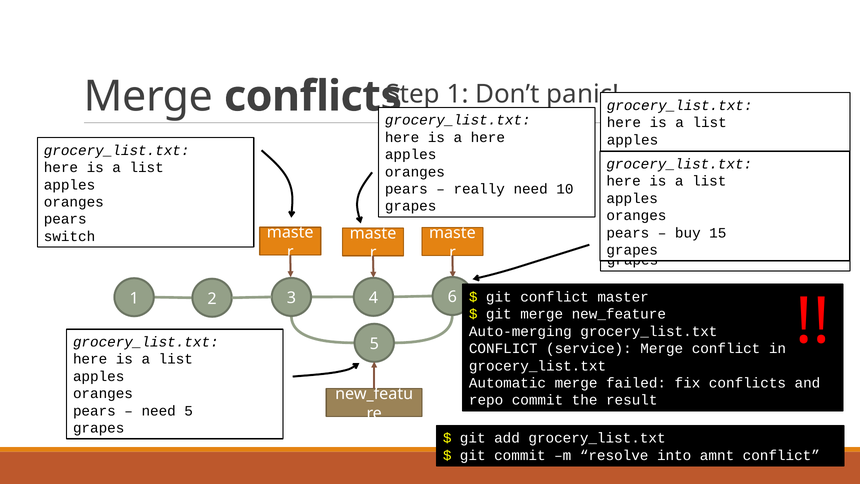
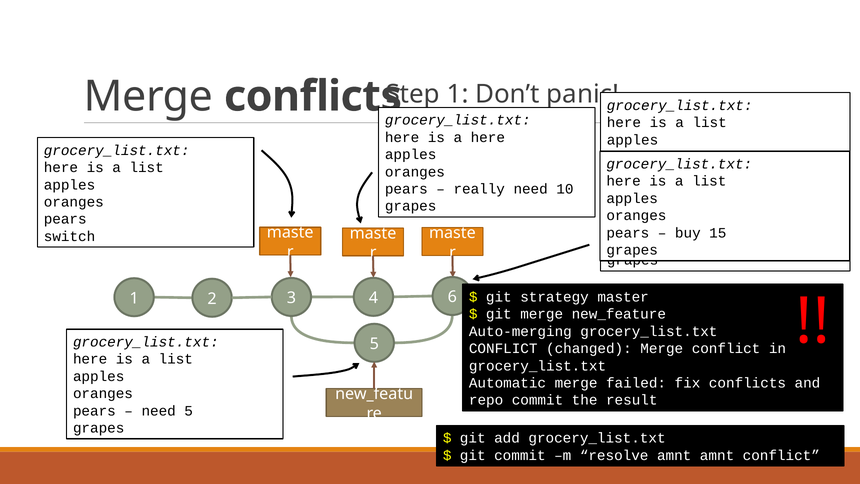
git conflict: conflict -> strategy
service: service -> changed
resolve into: into -> amnt
